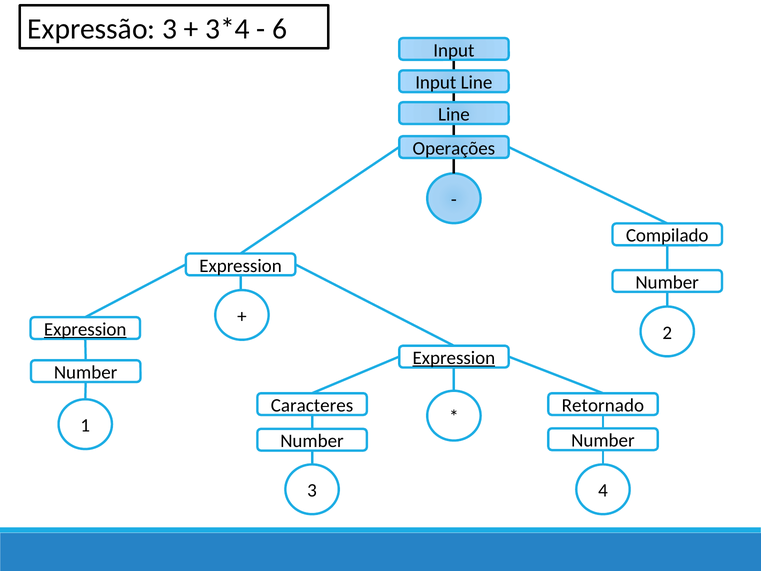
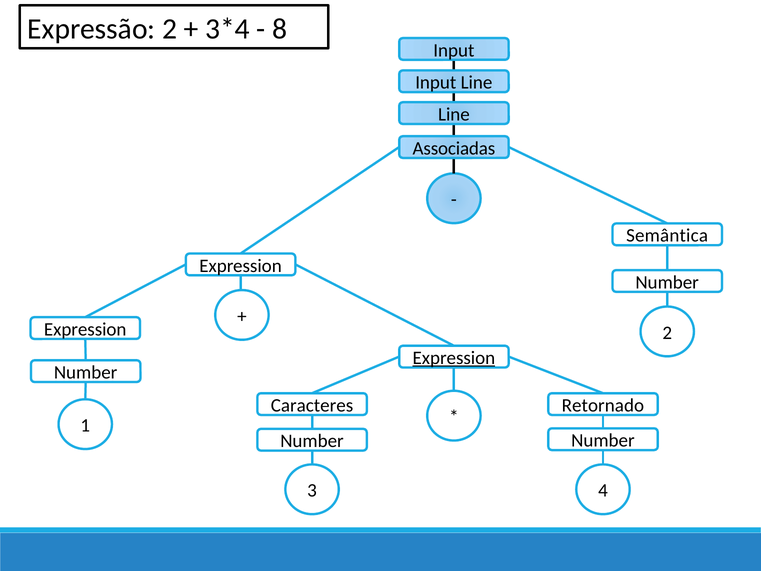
Expressão 3: 3 -> 2
6: 6 -> 8
Operações: Operações -> Associadas
Compilado: Compilado -> Semântica
Expression at (85, 329) underline: present -> none
